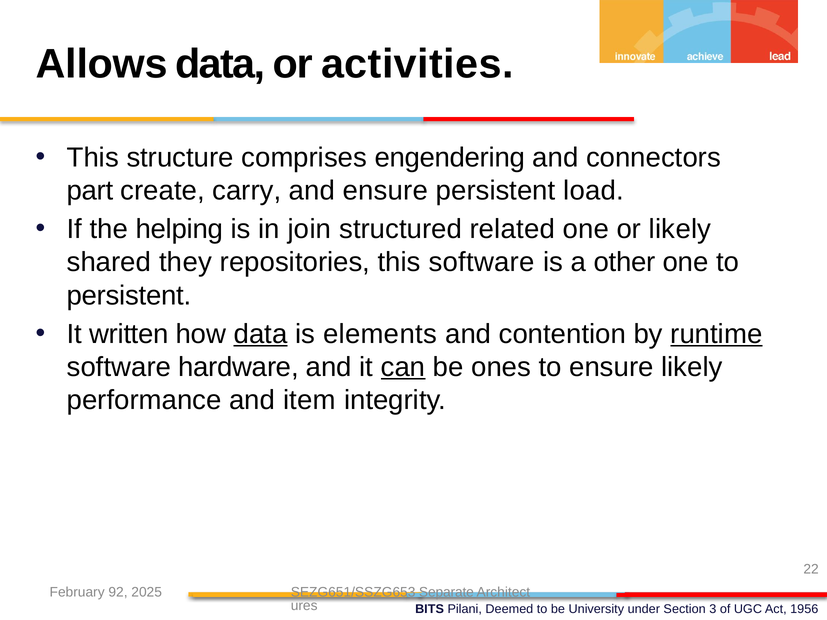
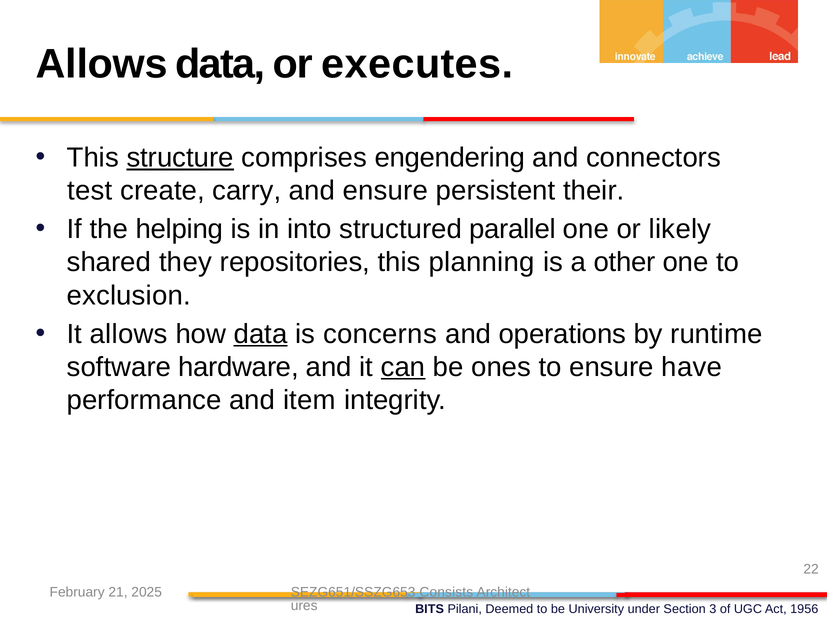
activities: activities -> executes
structure underline: none -> present
part: part -> test
load: load -> their
join: join -> into
related: related -> parallel
this software: software -> planning
persistent at (129, 296): persistent -> exclusion
It written: written -> allows
elements: elements -> concerns
contention: contention -> operations
runtime underline: present -> none
ensure likely: likely -> have
92: 92 -> 21
Separate: Separate -> Consists
